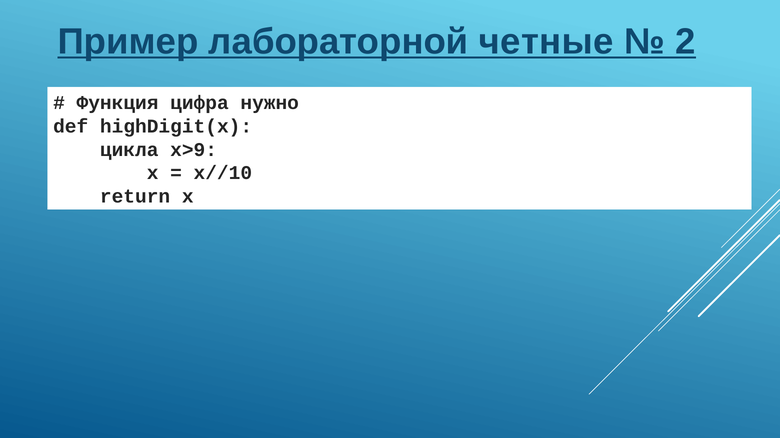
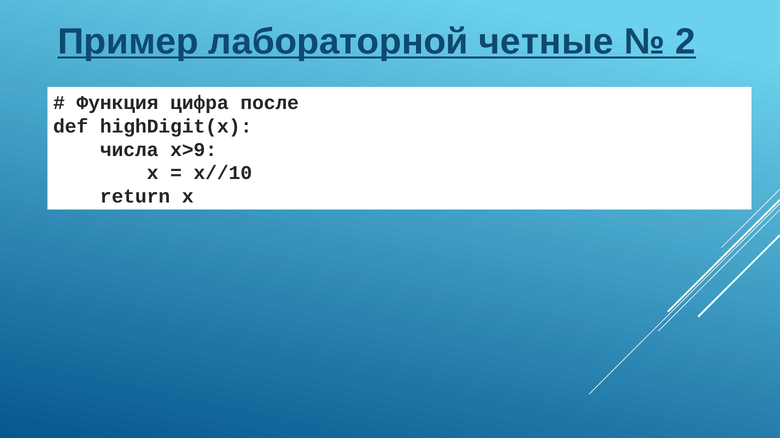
нужно: нужно -> после
цикла: цикла -> числа
